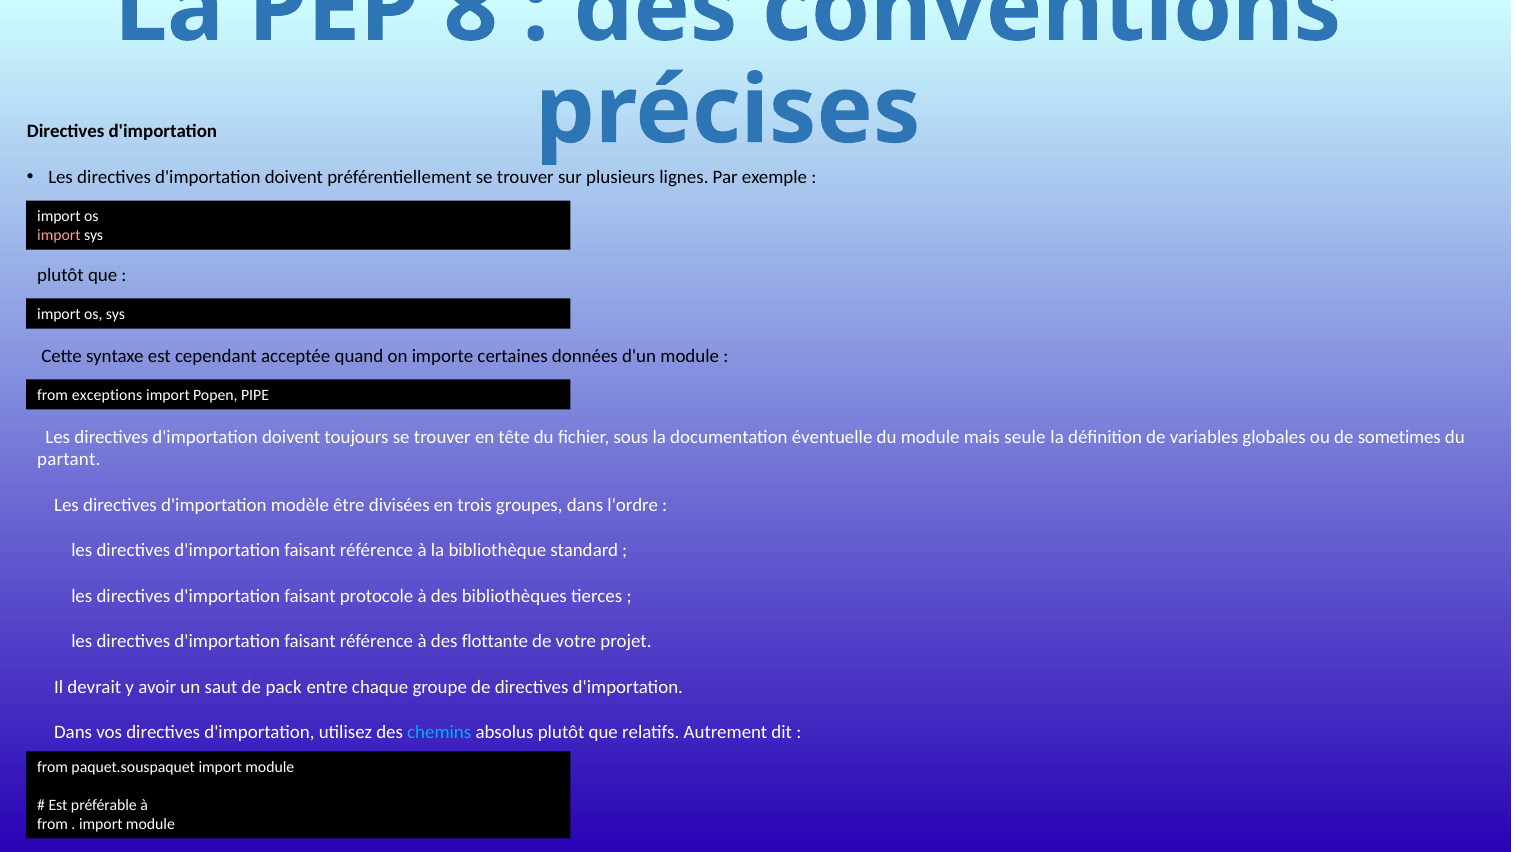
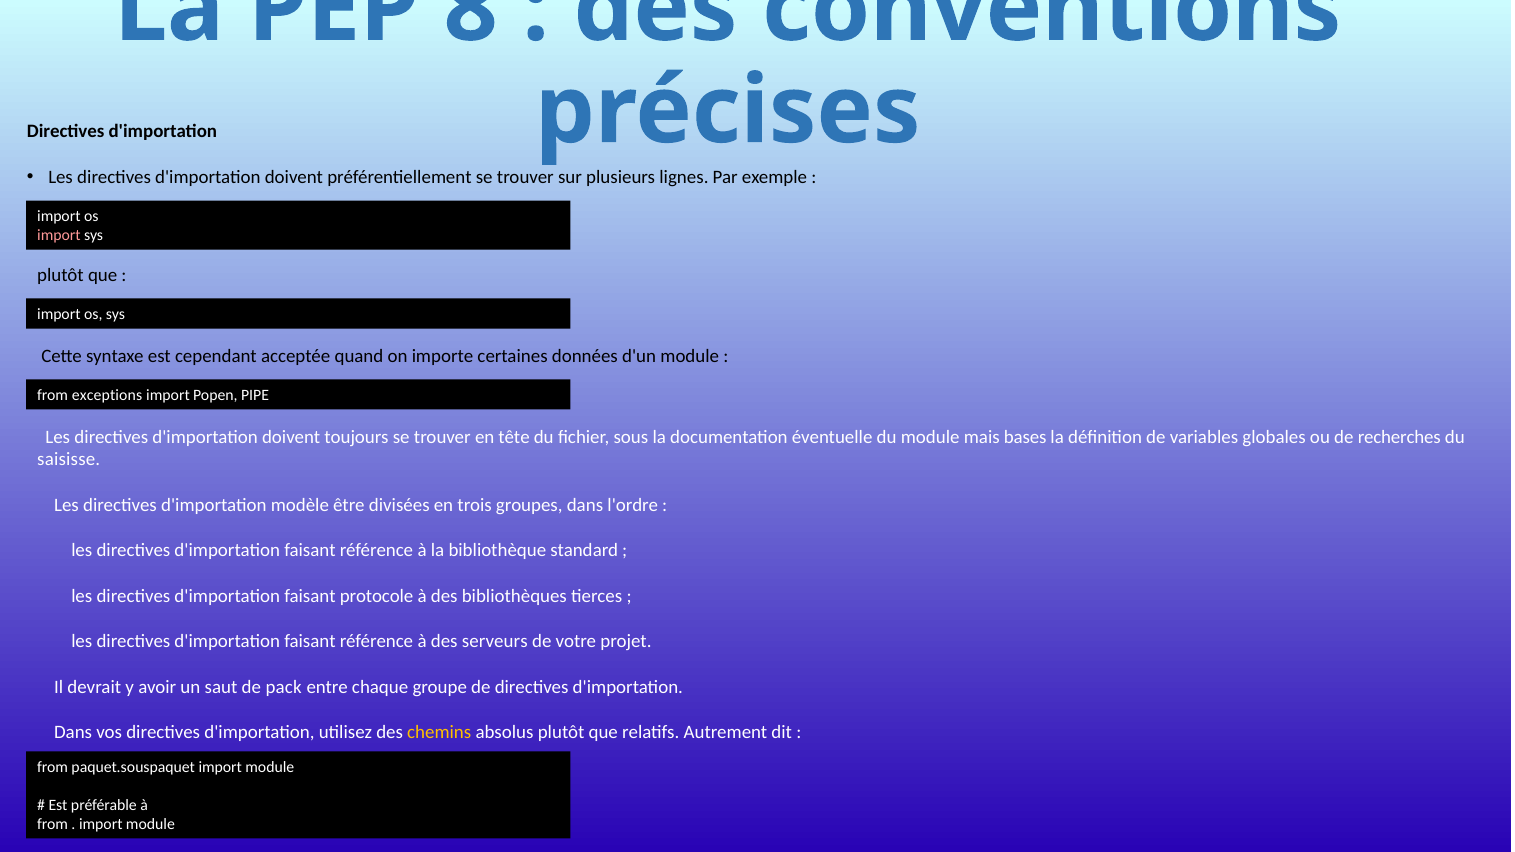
seule: seule -> bases
sometimes: sometimes -> recherches
partant: partant -> saisisse
flottante: flottante -> serveurs
chemins colour: light blue -> yellow
